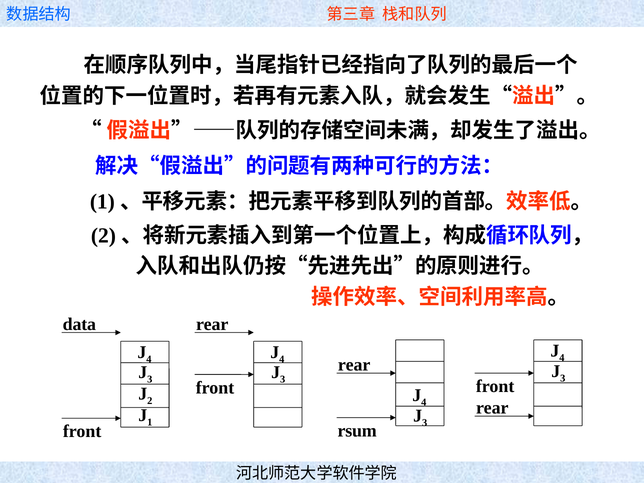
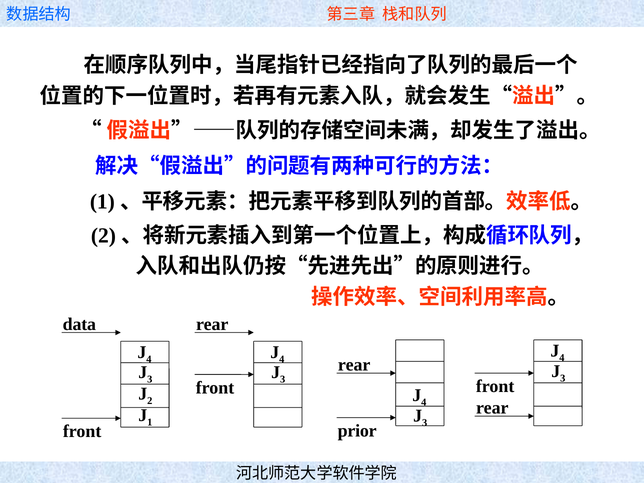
rsum: rsum -> prior
